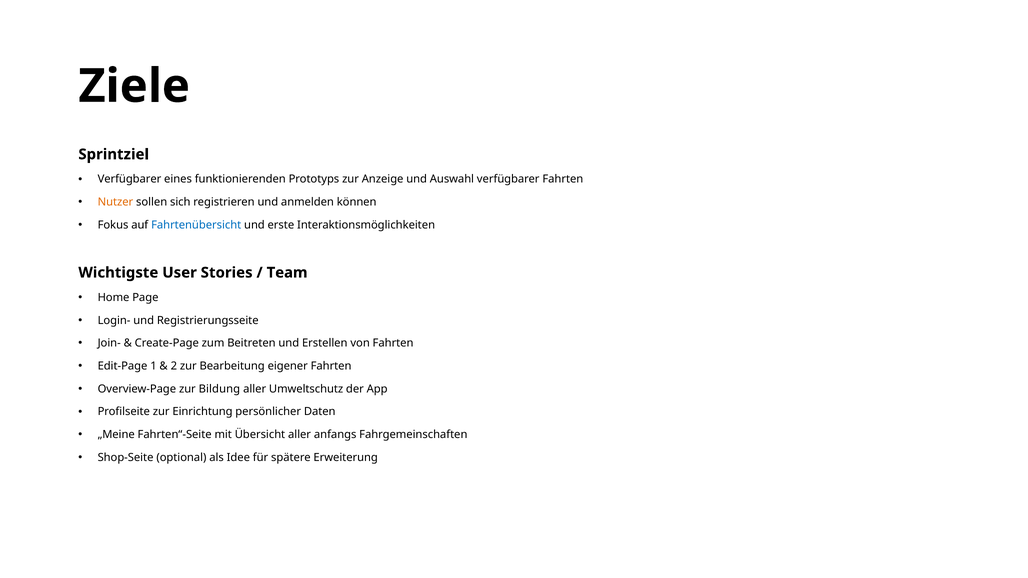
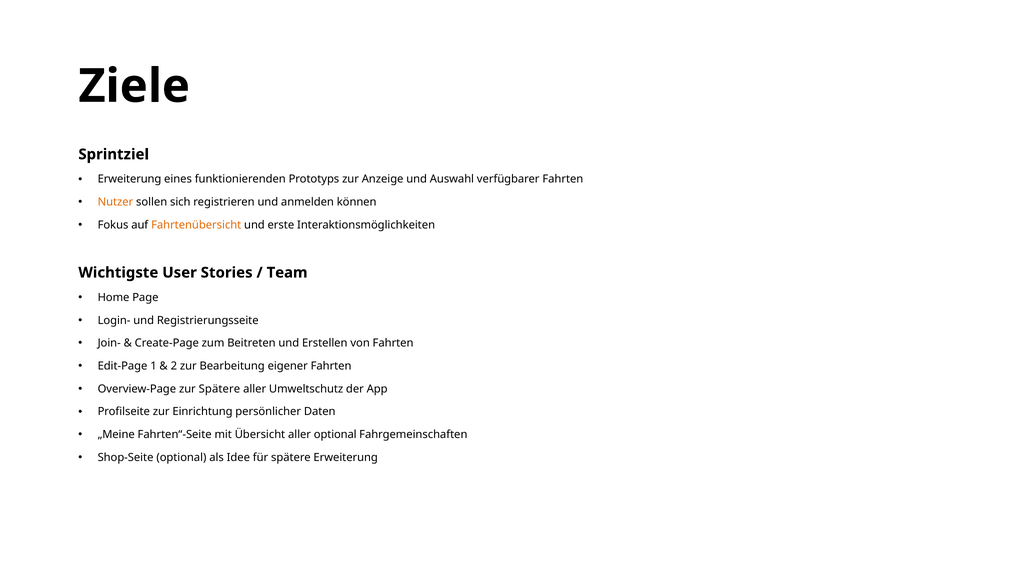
Verfügbarer at (129, 179): Verfügbarer -> Erweiterung
Fahrtenübersicht colour: blue -> orange
zur Bildung: Bildung -> Spätere
aller anfangs: anfangs -> optional
